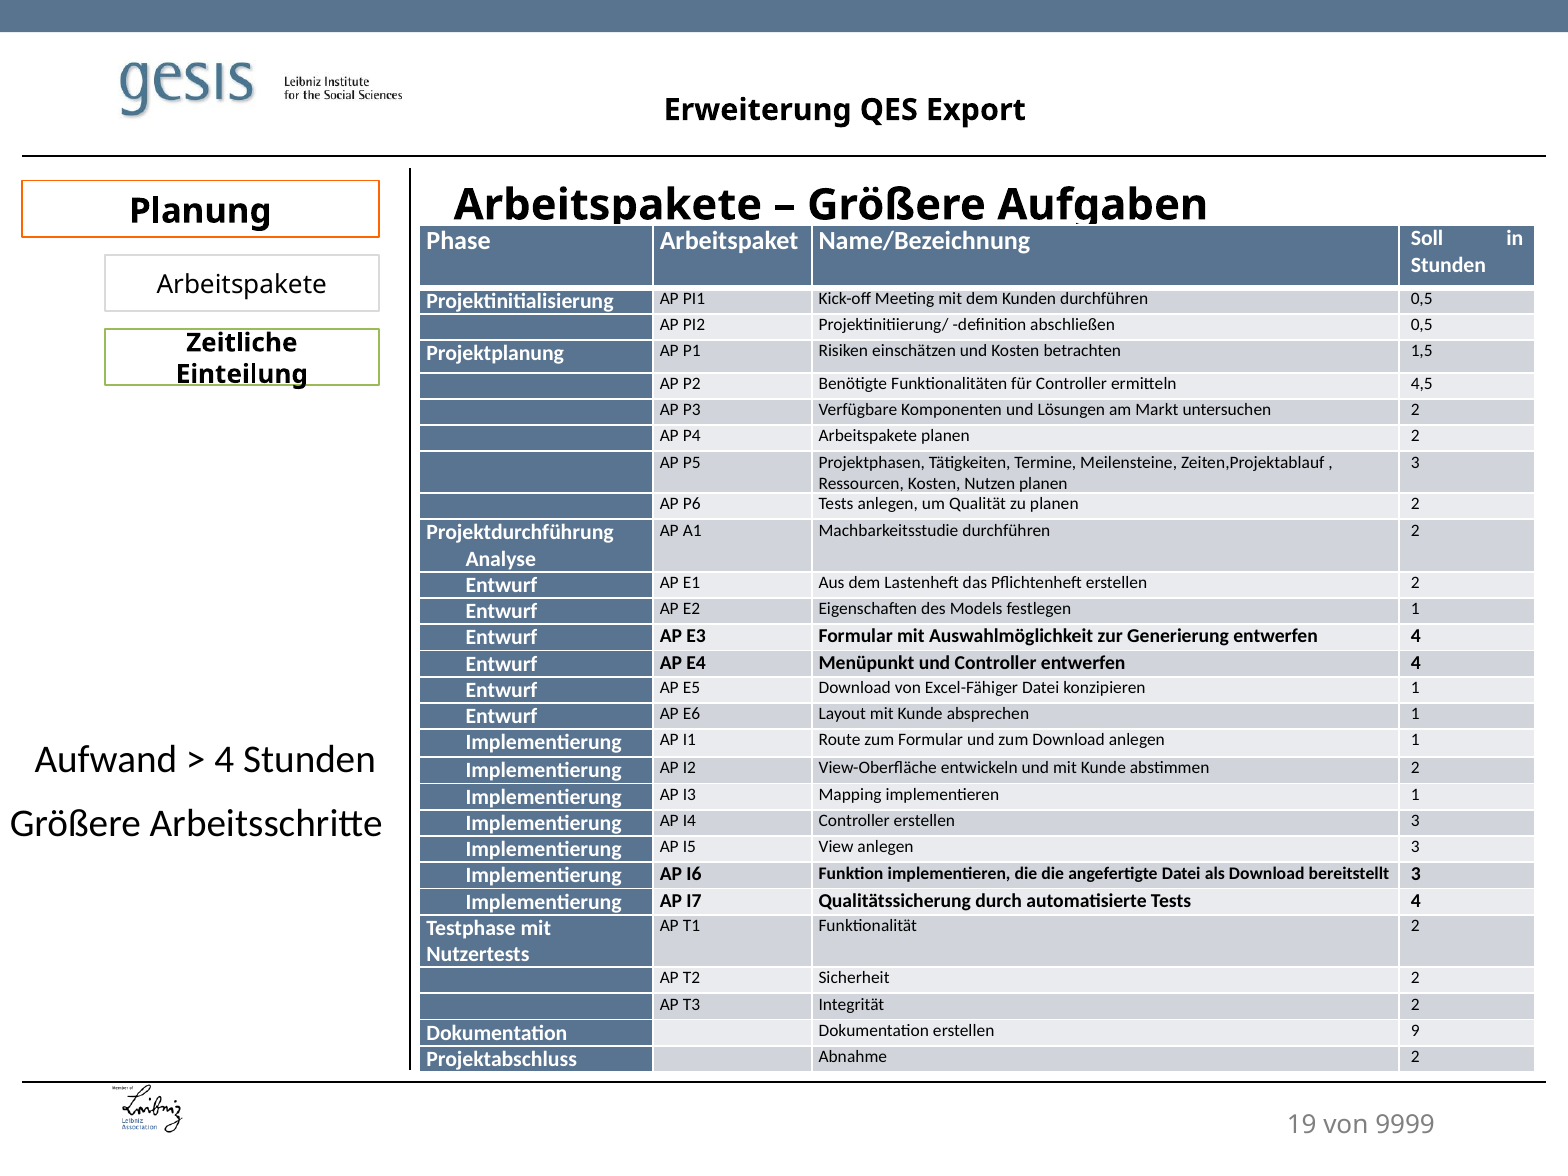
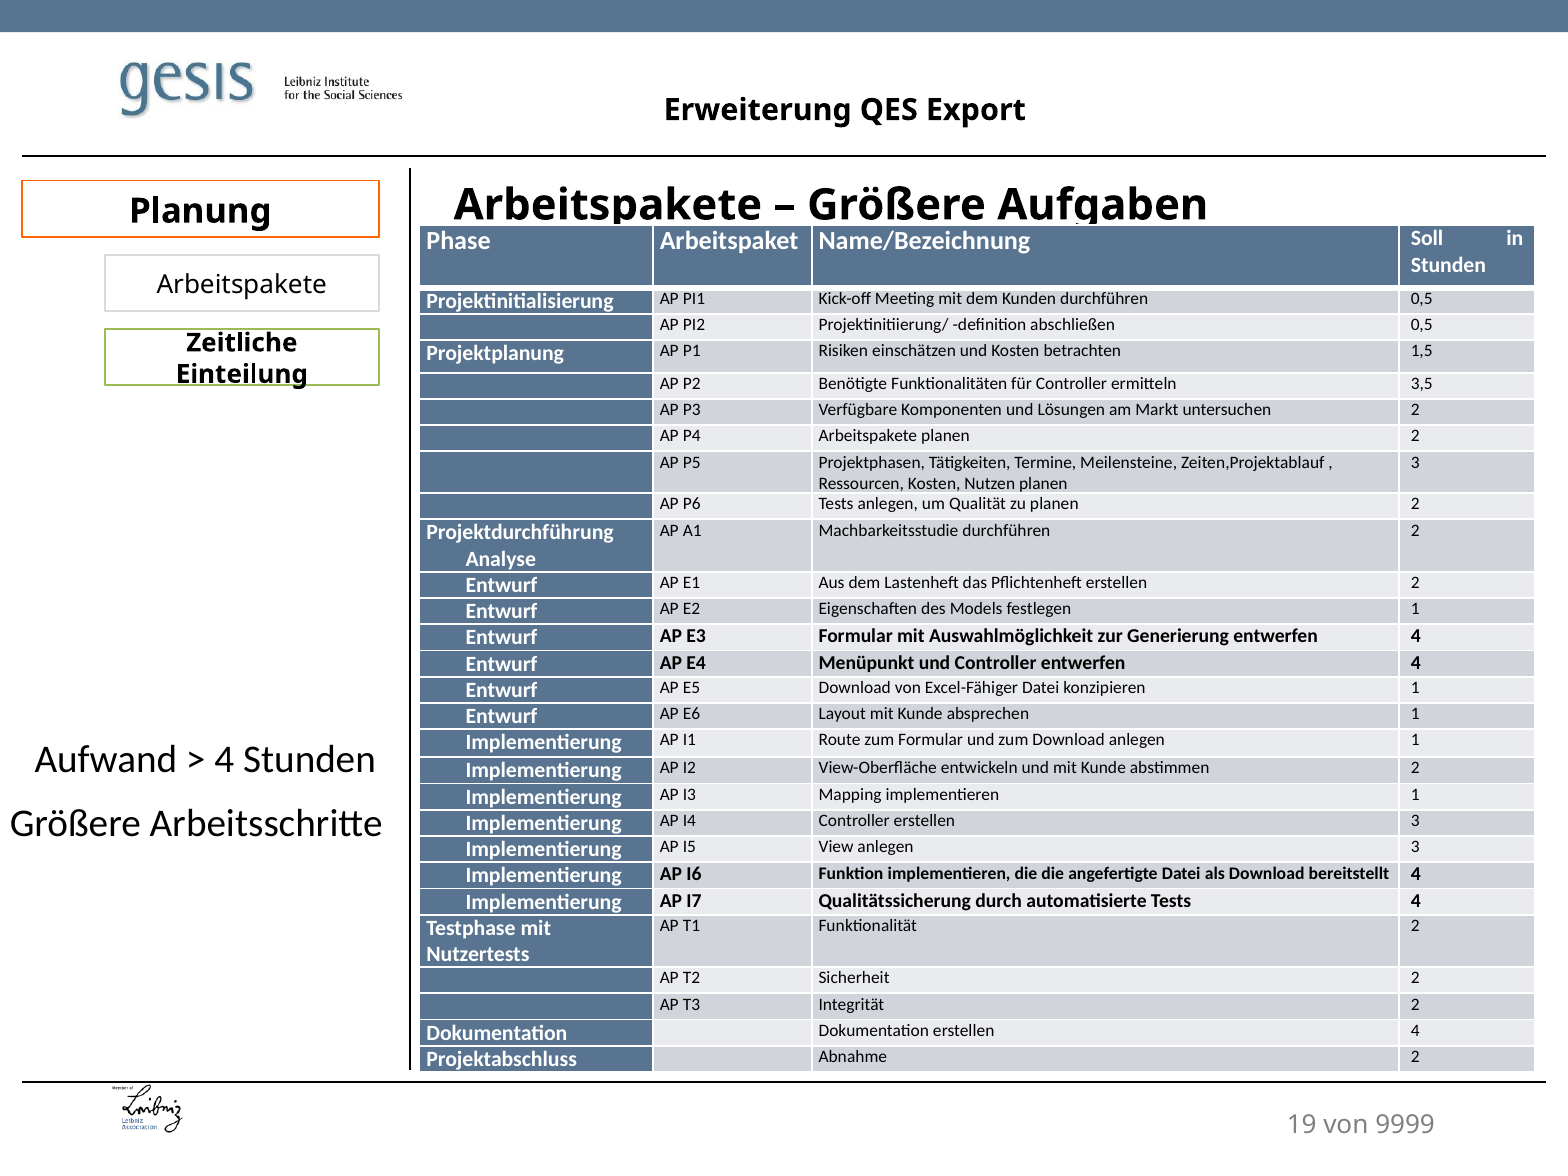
4,5: 4,5 -> 3,5
bereitstellt 3: 3 -> 4
erstellen 9: 9 -> 4
